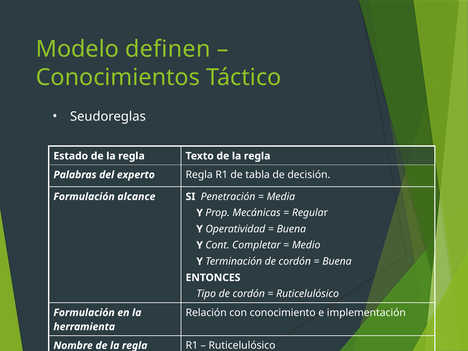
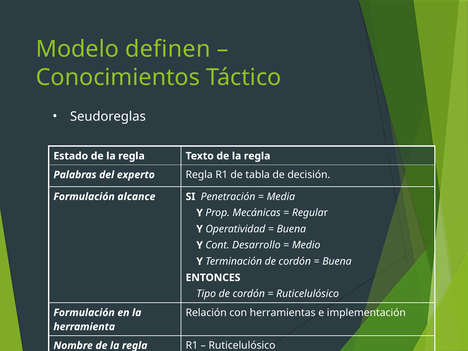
Completar: Completar -> Desarrollo
conocimiento: conocimiento -> herramientas
